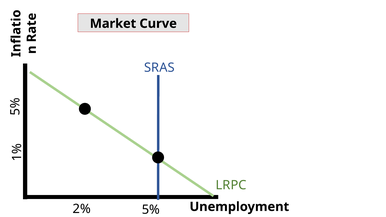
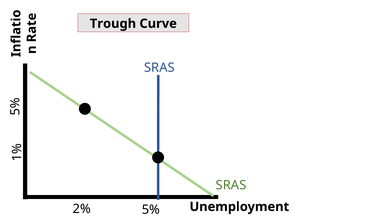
Market: Market -> Trough
LRPC at (231, 185): LRPC -> SRAS
